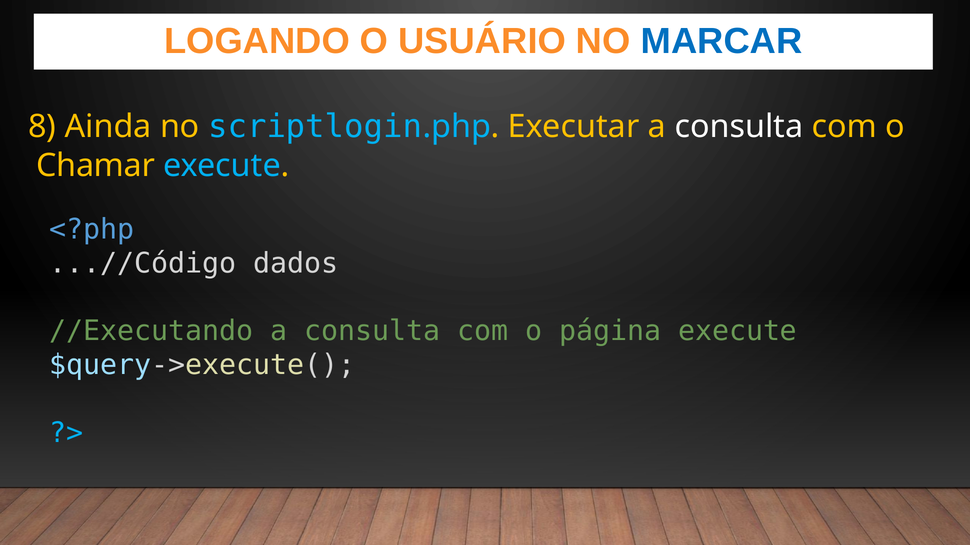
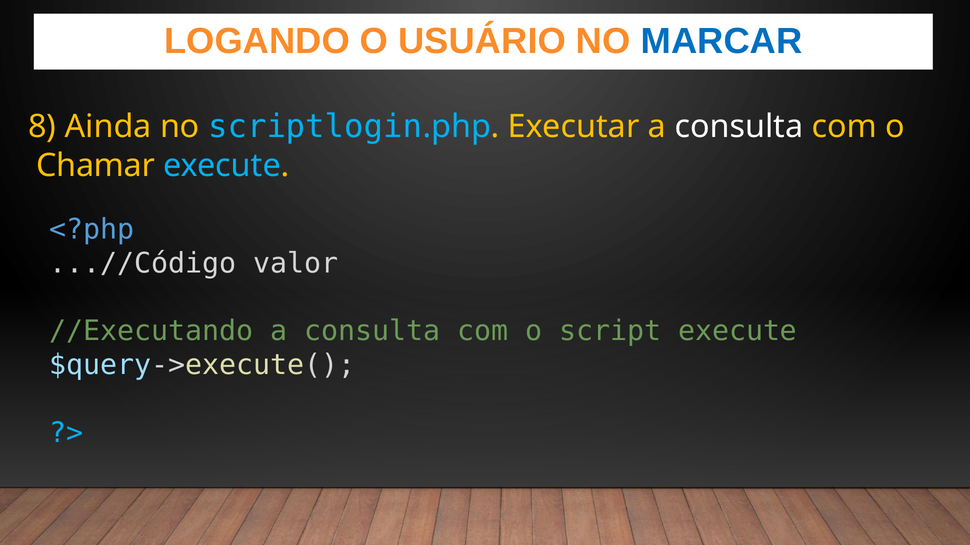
dados: dados -> valor
página: página -> script
